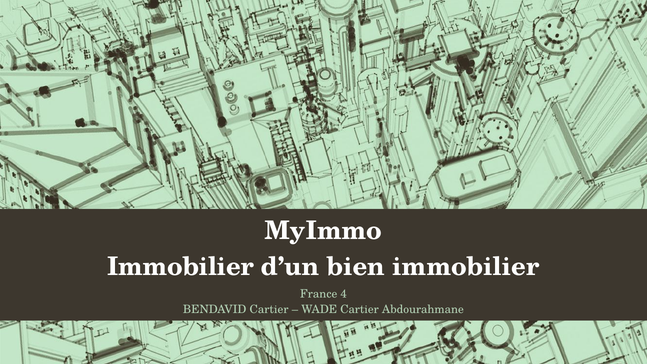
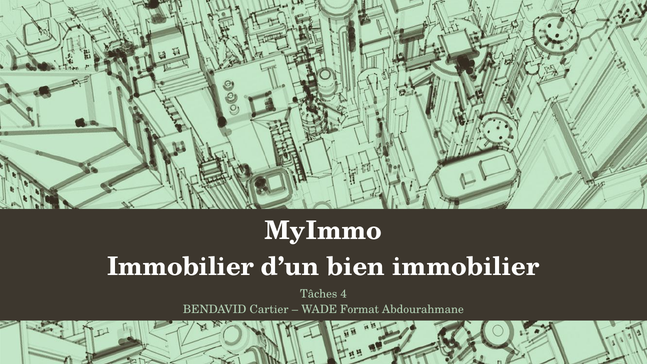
France: France -> Tâches
WADE Cartier: Cartier -> Format
